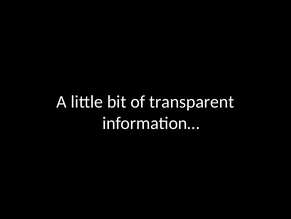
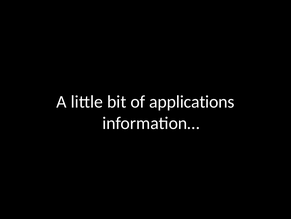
transparent: transparent -> applications
